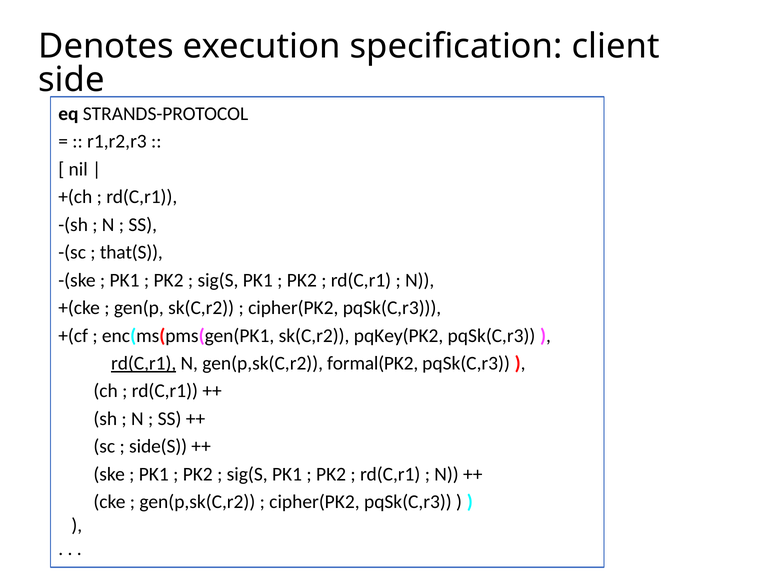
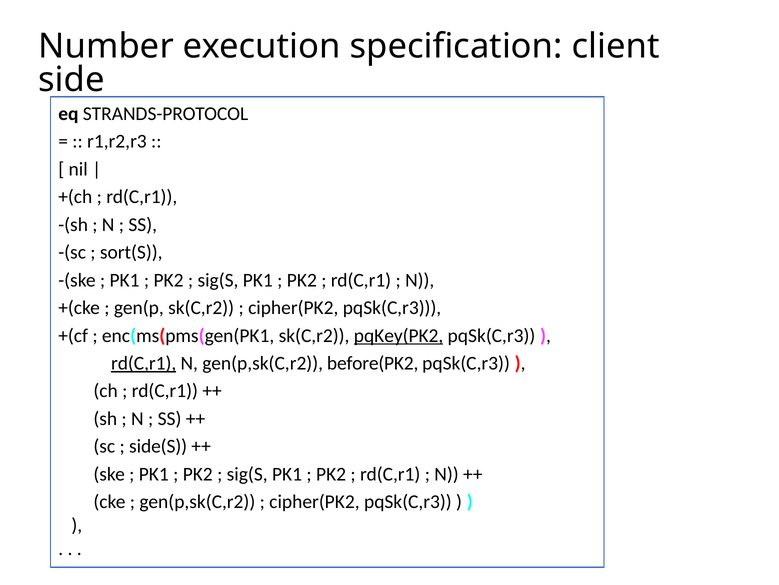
Denotes: Denotes -> Number
that(S: that(S -> sort(S
pqKey(PK2 underline: none -> present
formal(PK2: formal(PK2 -> before(PK2
